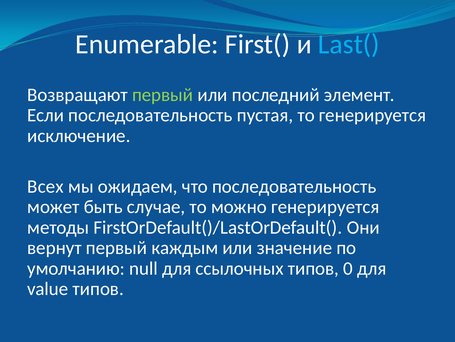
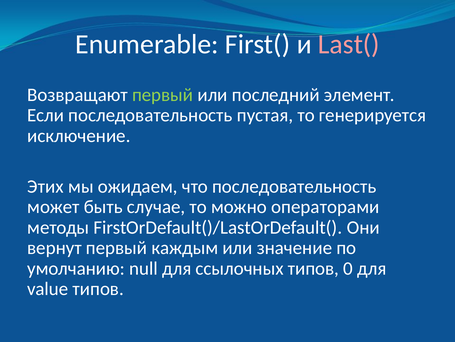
Last( colour: light blue -> pink
Всех: Всех -> Этих
можно генерируется: генерируется -> операторами
